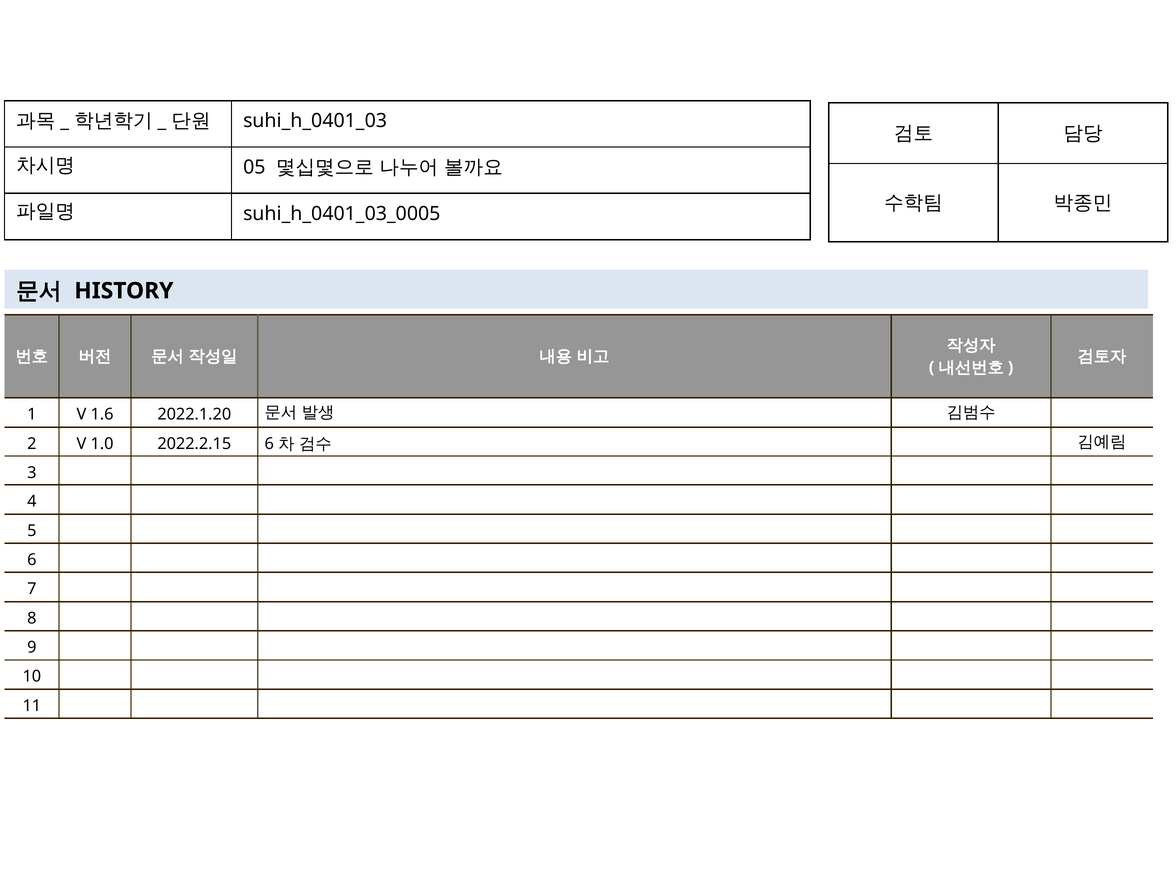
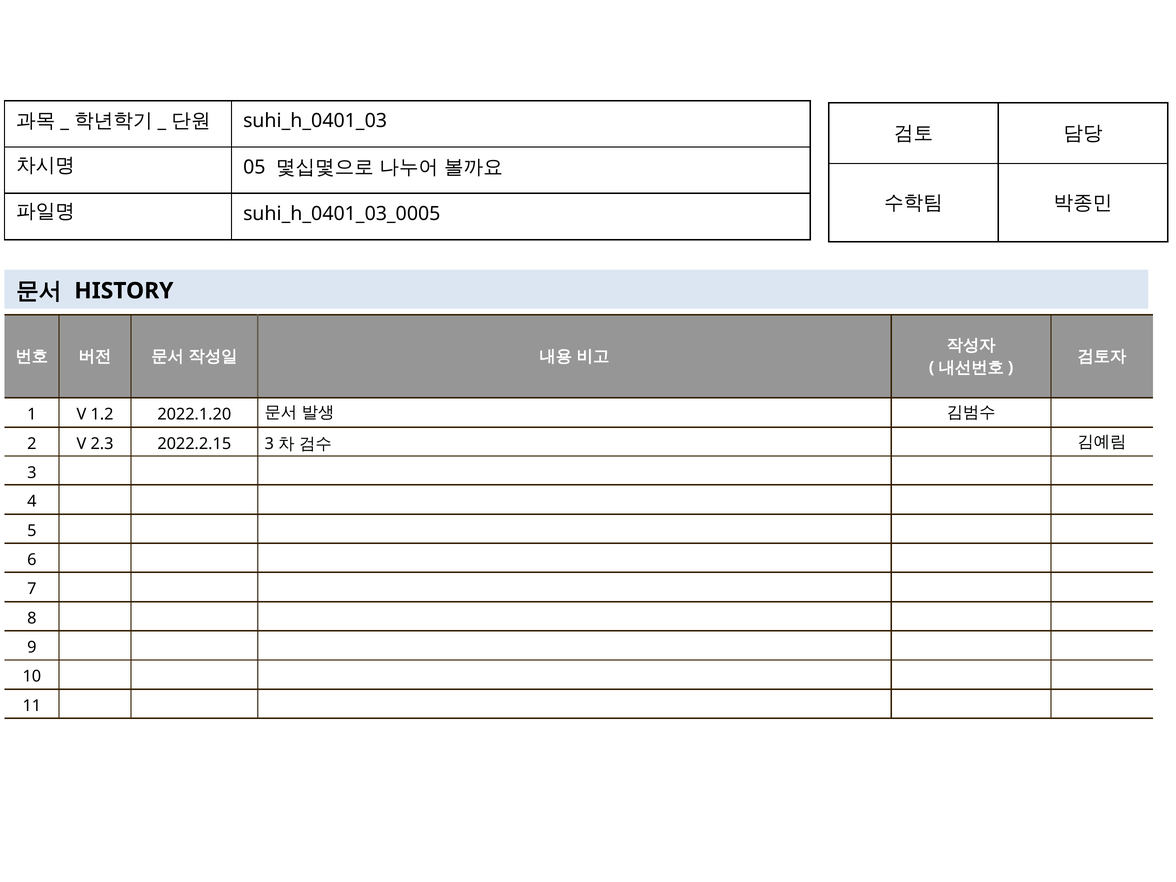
1.6: 1.6 -> 1.2
1.0: 1.0 -> 2.3
2022.2.15 6: 6 -> 3
